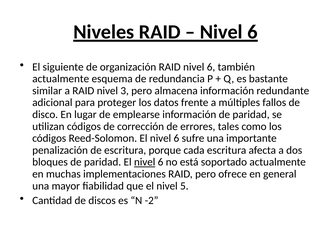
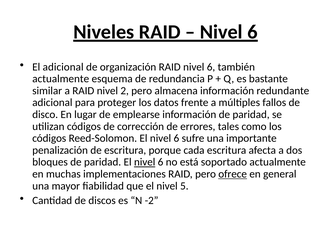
El siguiente: siguiente -> adicional
3: 3 -> 2
ofrece underline: none -> present
